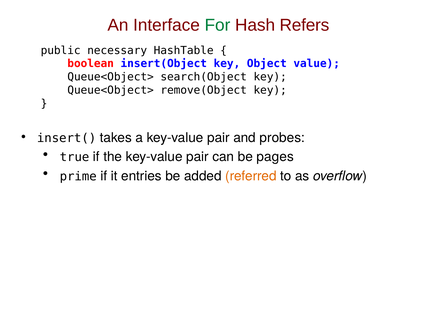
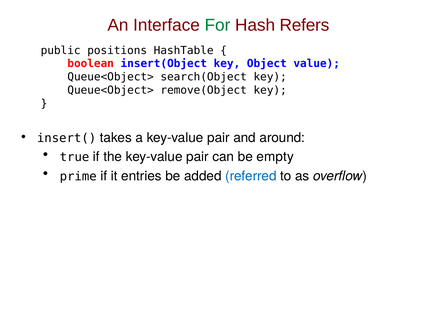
necessary: necessary -> positions
probes: probes -> around
pages: pages -> empty
referred colour: orange -> blue
